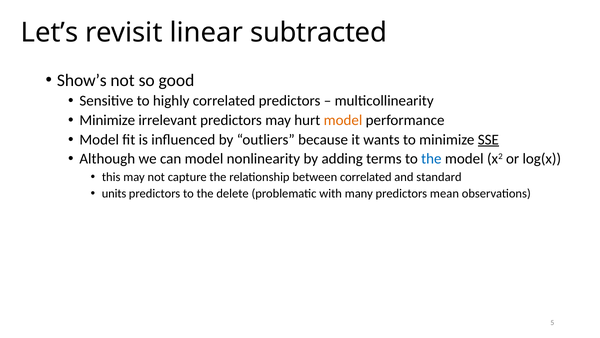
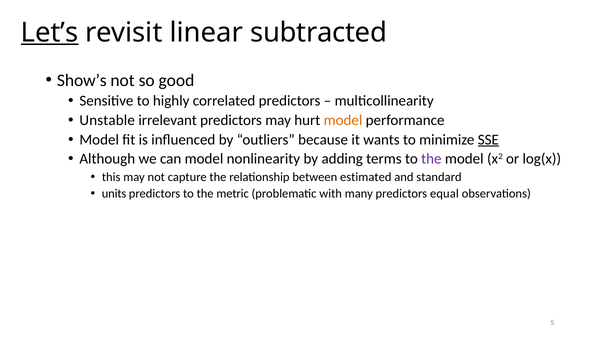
Let’s underline: none -> present
Minimize at (107, 120): Minimize -> Unstable
the at (431, 159) colour: blue -> purple
between correlated: correlated -> estimated
delete: delete -> metric
mean: mean -> equal
